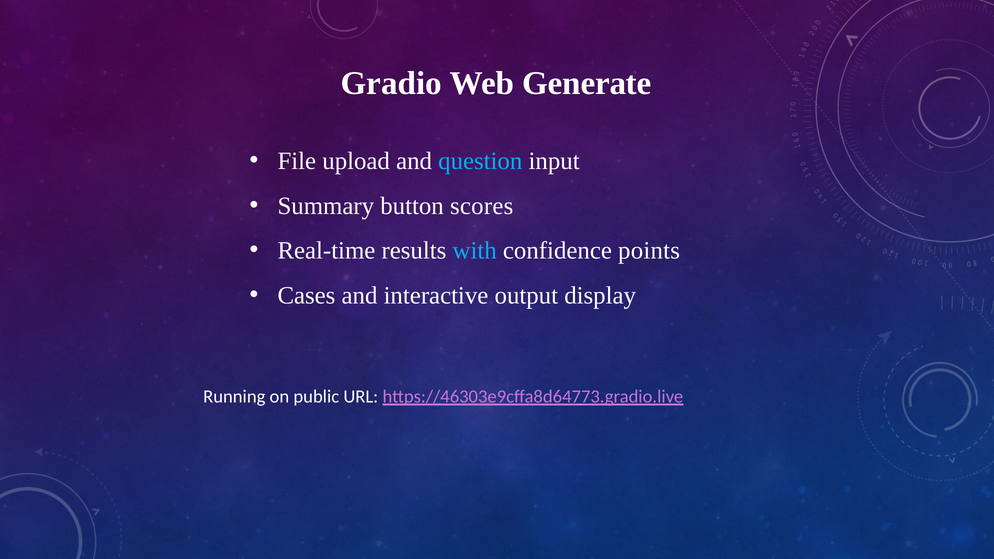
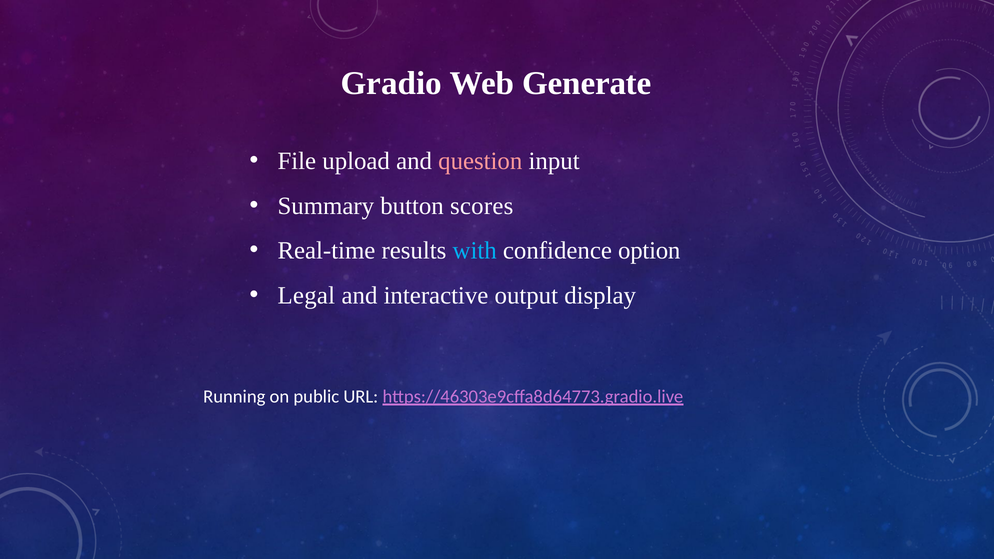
question colour: light blue -> pink
points: points -> option
Cases: Cases -> Legal
